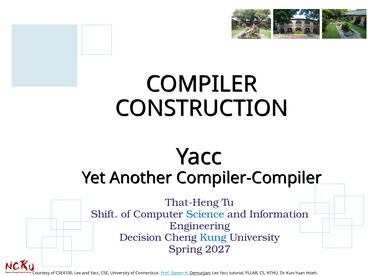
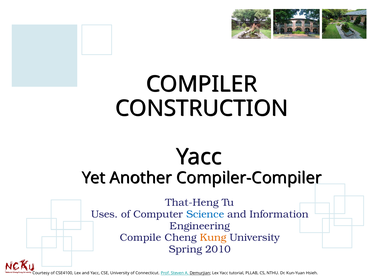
Shift: Shift -> Uses
Decision: Decision -> Compile
Kung colour: blue -> orange
2027: 2027 -> 2010
